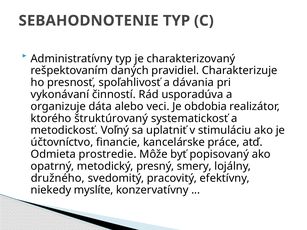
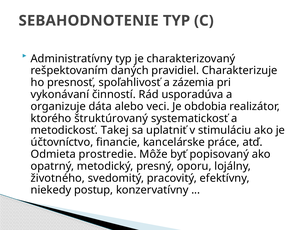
dávania: dávania -> zázemia
Voľný: Voľný -> Takej
smery: smery -> oporu
družného: družného -> životného
myslíte: myslíte -> postup
